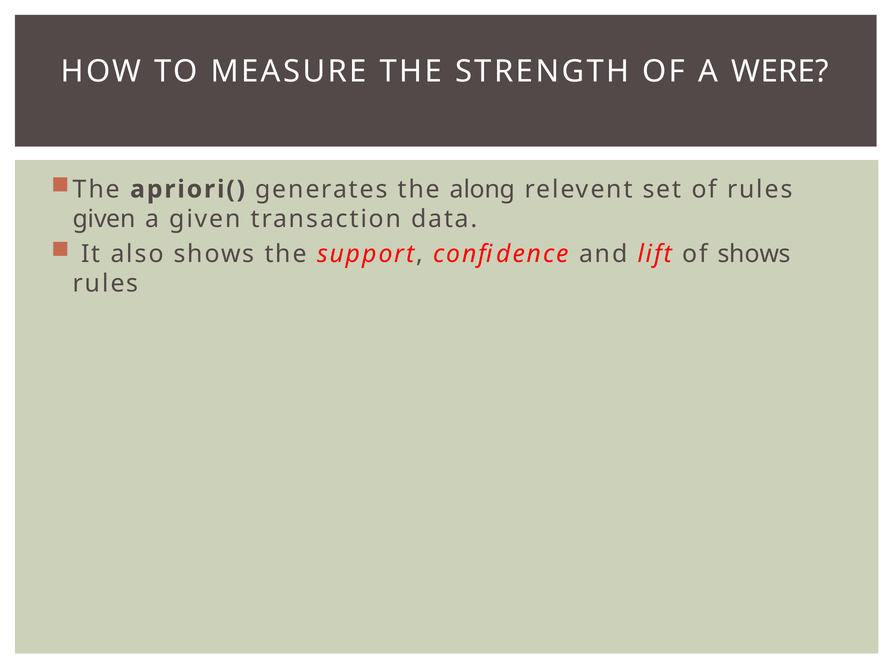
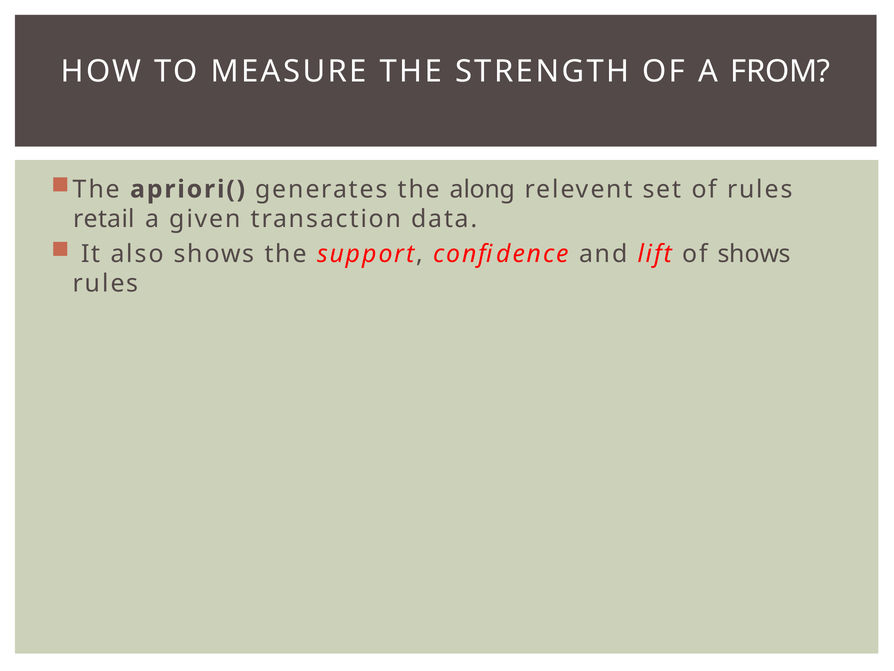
WERE: WERE -> FROM
given at (104, 219): given -> retail
